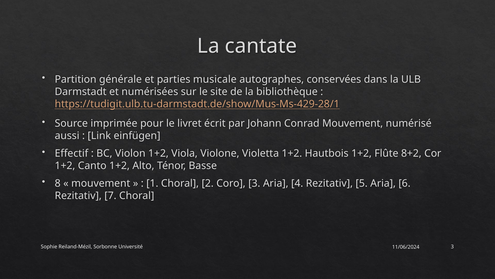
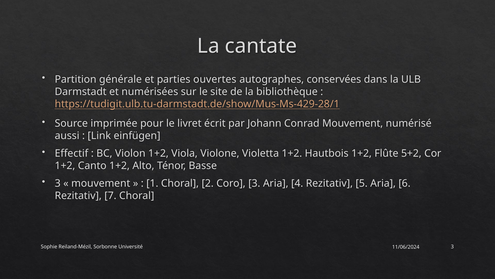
musicale: musicale -> ouvertes
8+2: 8+2 -> 5+2
8 at (58, 183): 8 -> 3
